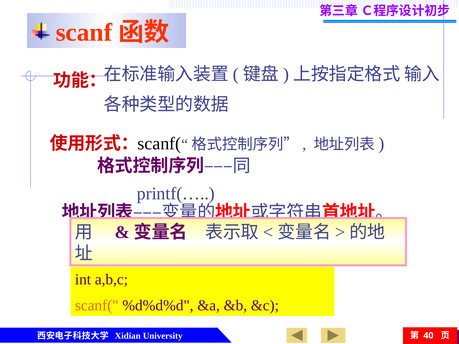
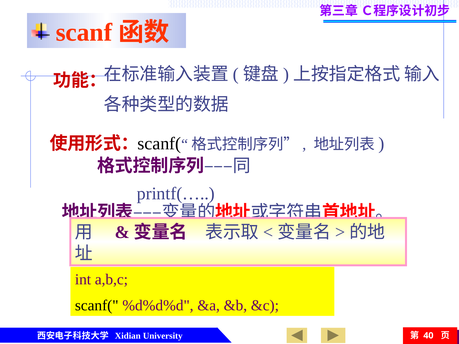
scanf( at (97, 306) colour: orange -> black
